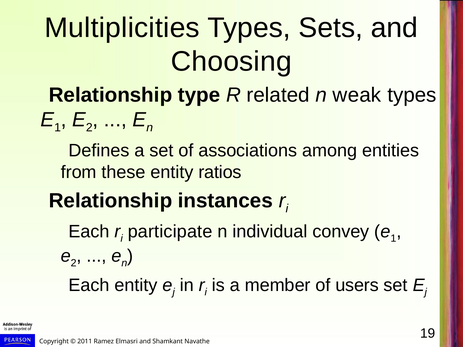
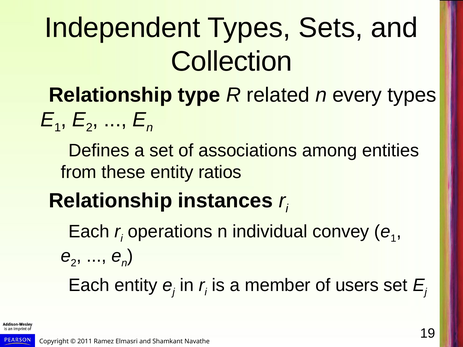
Multiplicities: Multiplicities -> Independent
Choosing: Choosing -> Collection
weak: weak -> every
participate: participate -> operations
